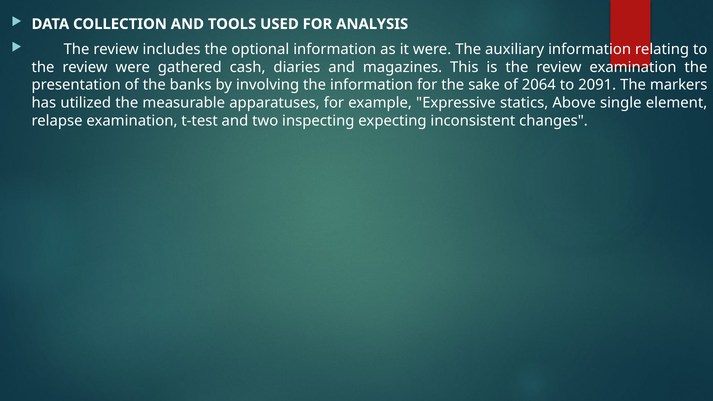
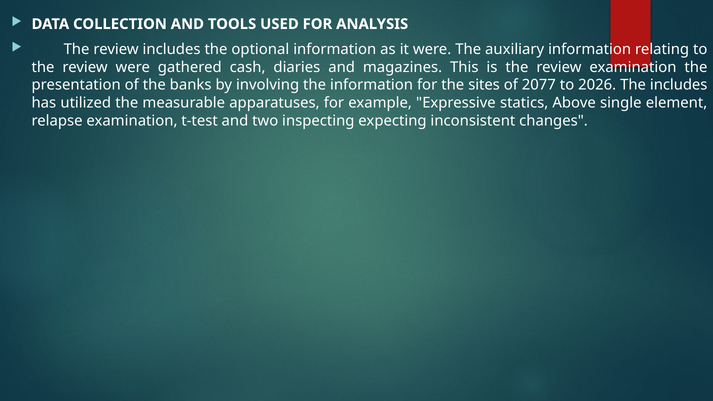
sake: sake -> sites
2064: 2064 -> 2077
2091: 2091 -> 2026
The markers: markers -> includes
